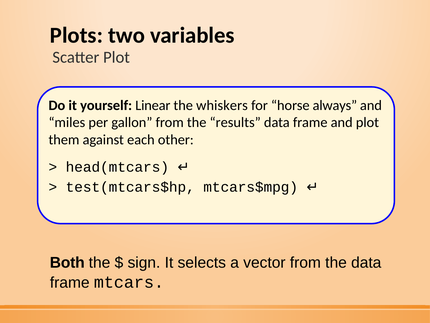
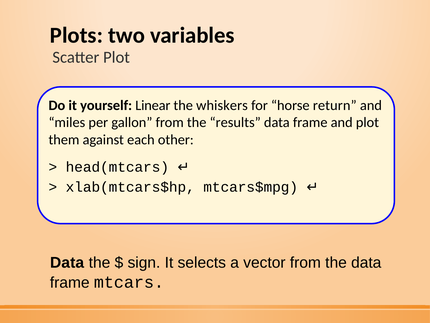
always: always -> return
test(mtcars$hp: test(mtcars$hp -> xlab(mtcars$hp
Both at (67, 262): Both -> Data
